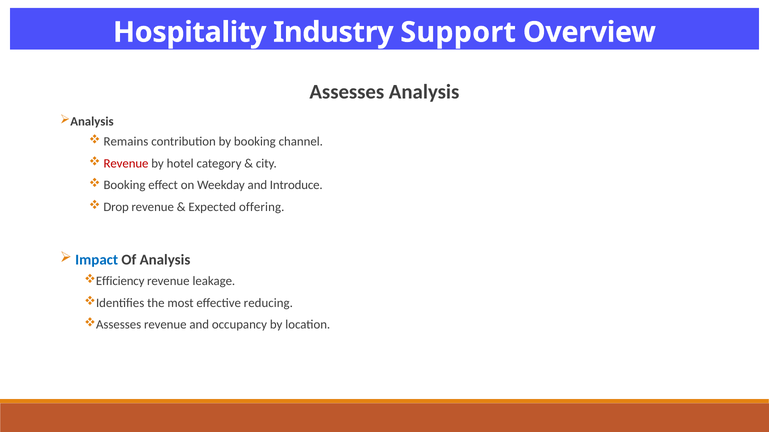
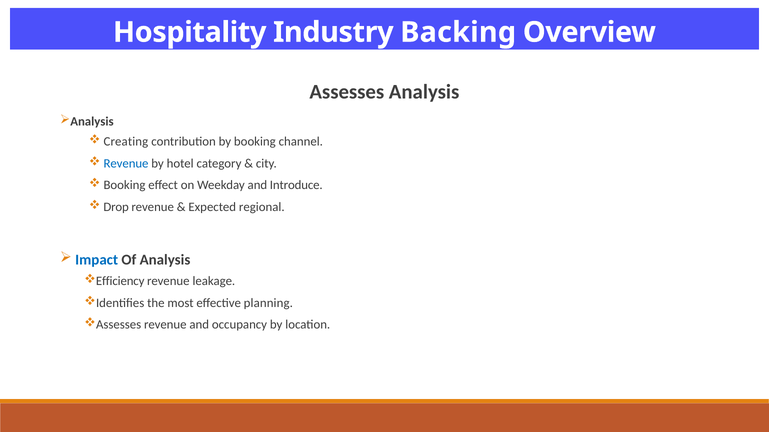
Support: Support -> Backing
Remains: Remains -> Creating
Revenue at (126, 164) colour: red -> blue
offering: offering -> regional
reducing: reducing -> planning
